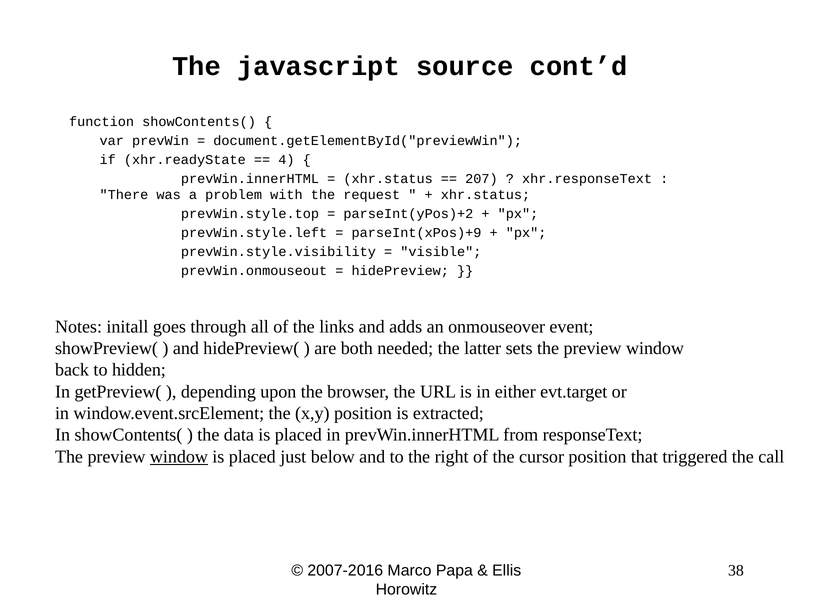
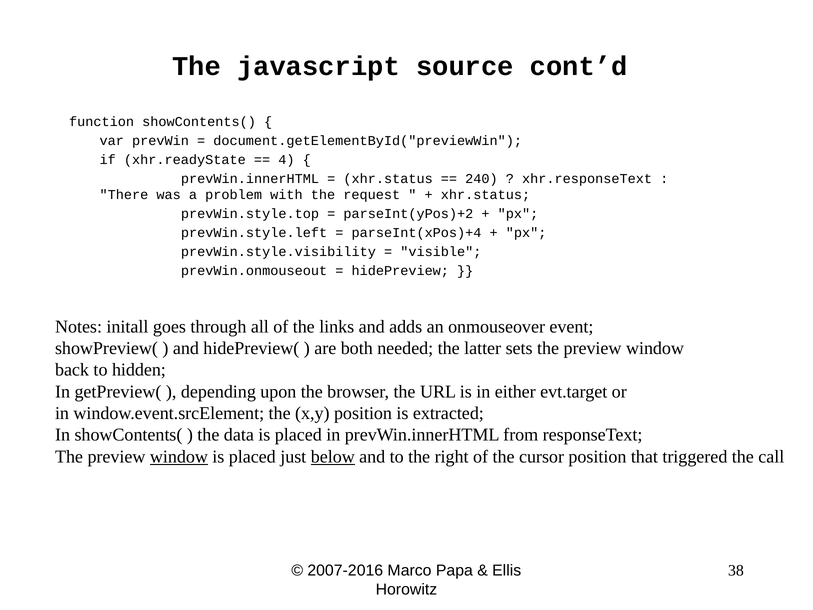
207: 207 -> 240
parseInt(xPos)+9: parseInt(xPos)+9 -> parseInt(xPos)+4
below underline: none -> present
